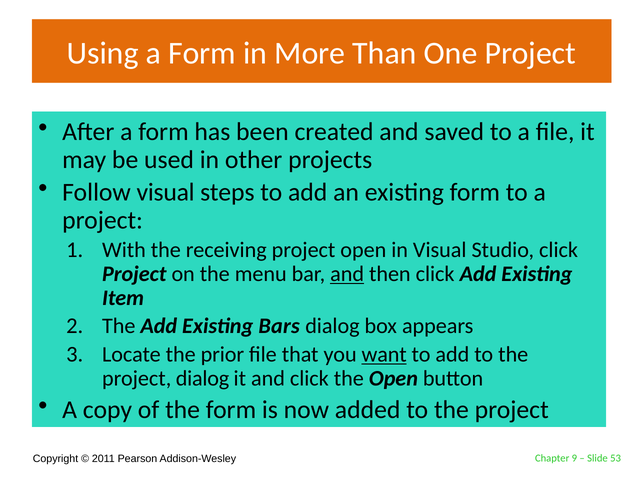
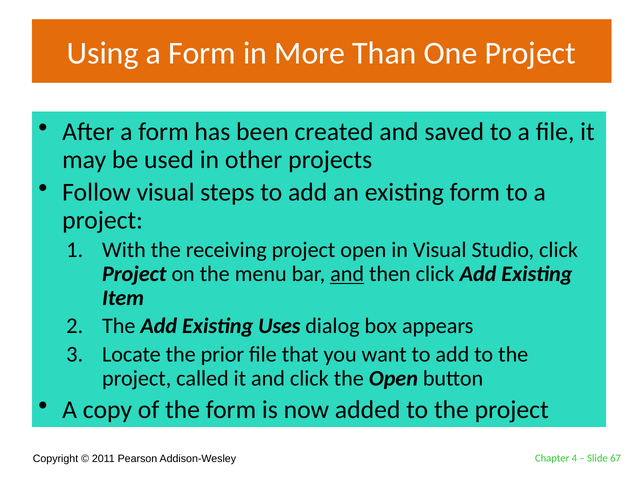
Bars: Bars -> Uses
want underline: present -> none
project dialog: dialog -> called
9: 9 -> 4
53: 53 -> 67
